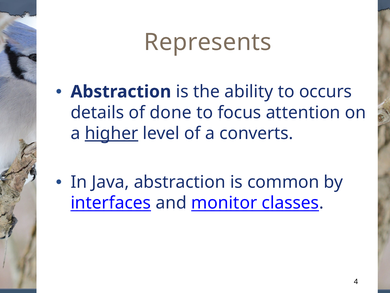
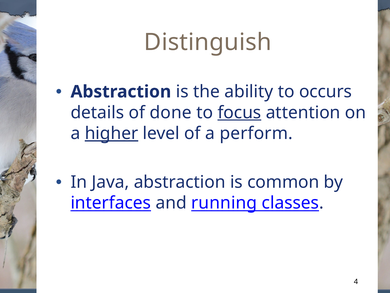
Represents: Represents -> Distinguish
focus underline: none -> present
converts: converts -> perform
monitor: monitor -> running
